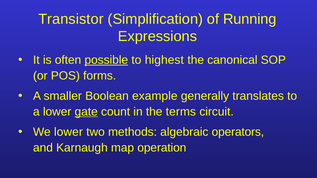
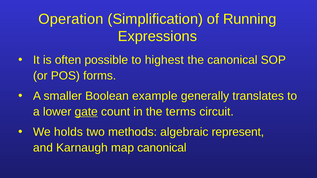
Transistor: Transistor -> Operation
possible underline: present -> none
We lower: lower -> holds
operators: operators -> represent
map operation: operation -> canonical
